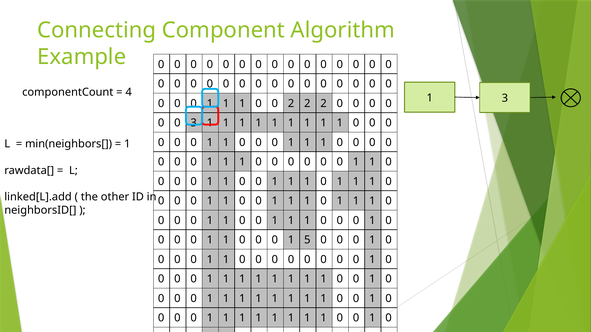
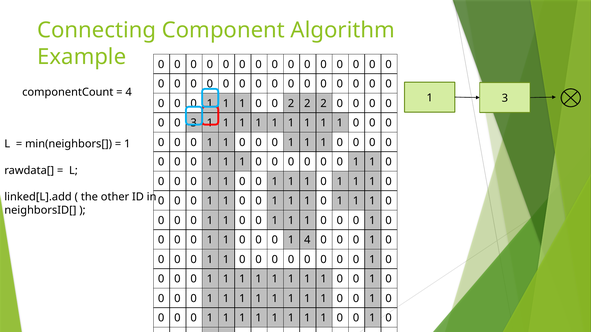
1 5: 5 -> 4
